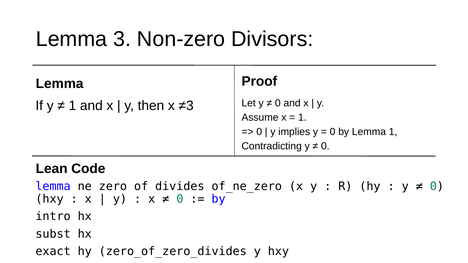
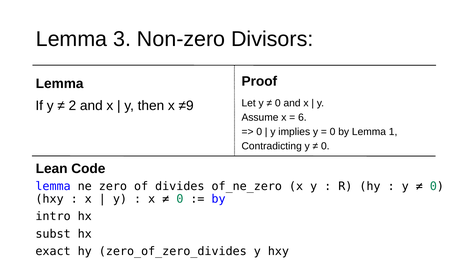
1 at (72, 106): 1 -> 2
≠3: ≠3 -> ≠9
1 at (302, 117): 1 -> 6
